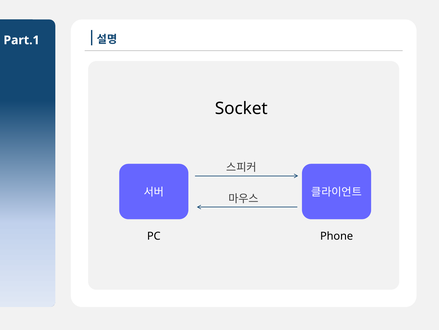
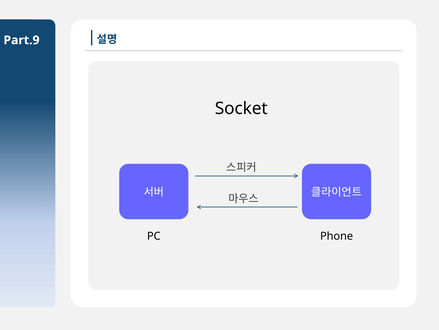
Part.1: Part.1 -> Part.9
